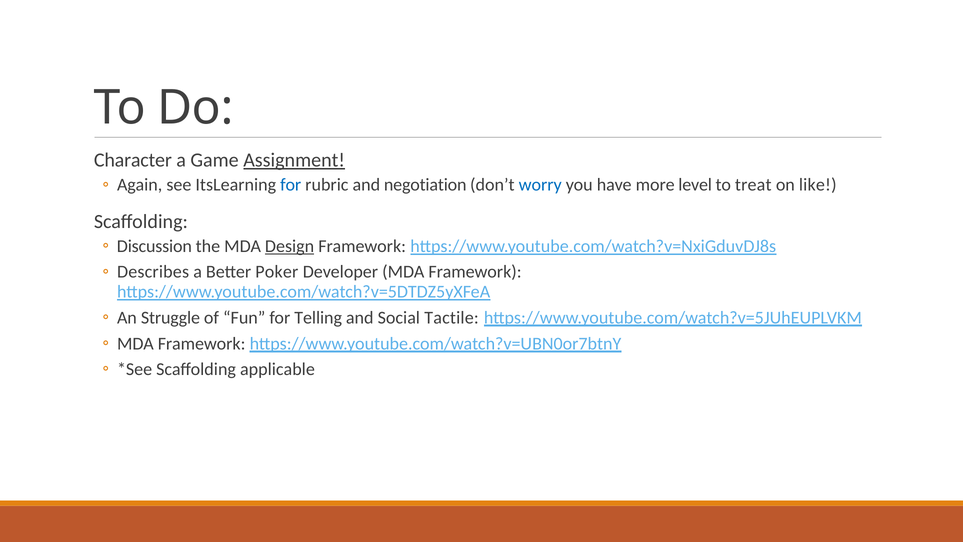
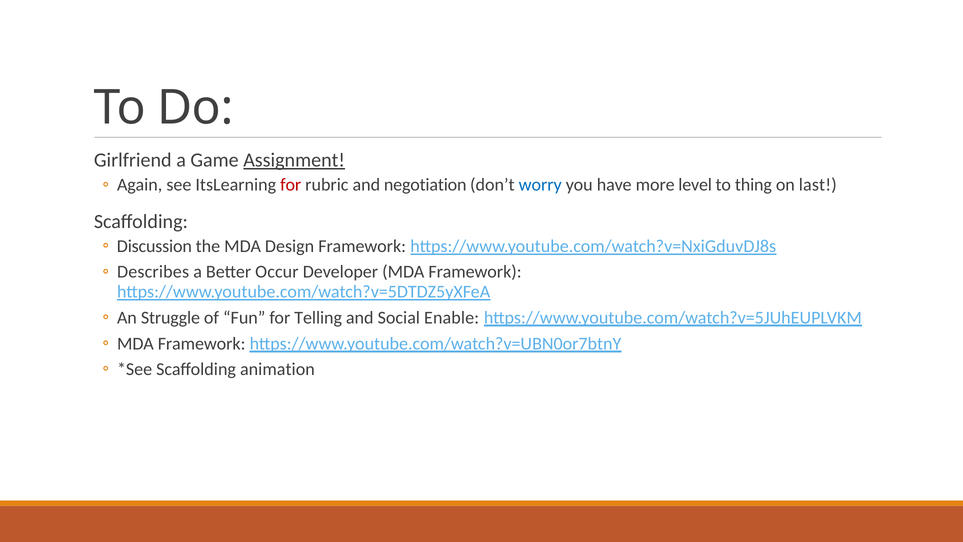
Character: Character -> Girlfriend
for at (291, 185) colour: blue -> red
treat: treat -> thing
like: like -> last
Design underline: present -> none
Poker: Poker -> Occur
Tactile: Tactile -> Enable
applicable: applicable -> animation
